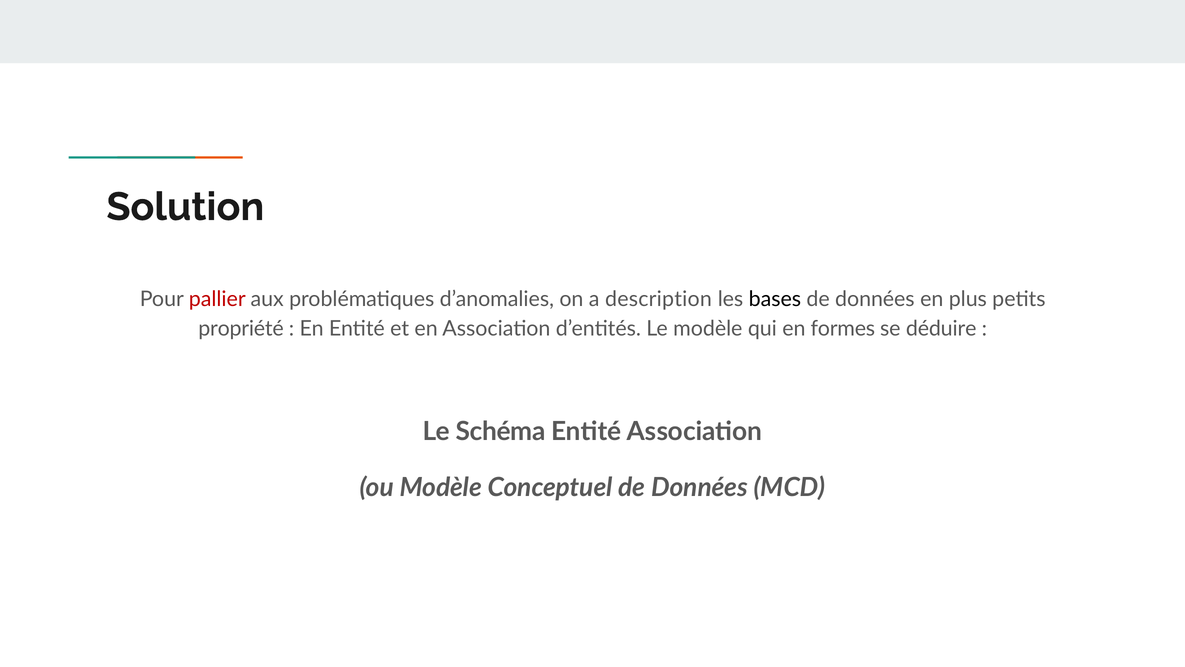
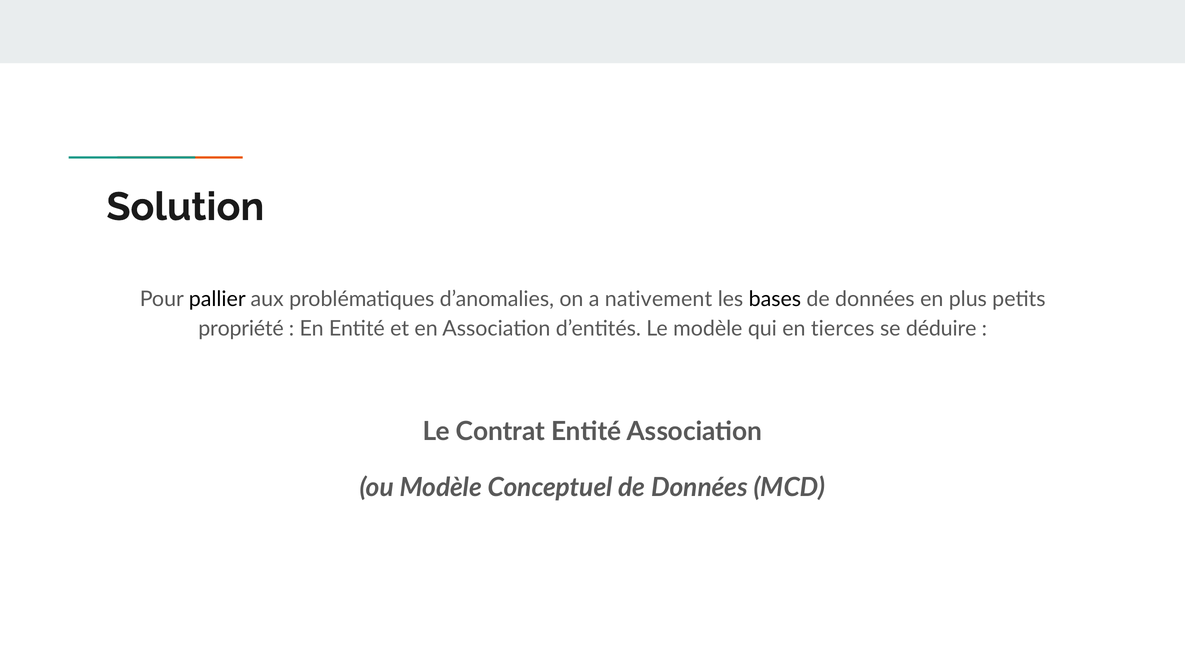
pallier colour: red -> black
description: description -> nativement
formes: formes -> tierces
Schéma: Schéma -> Contrat
